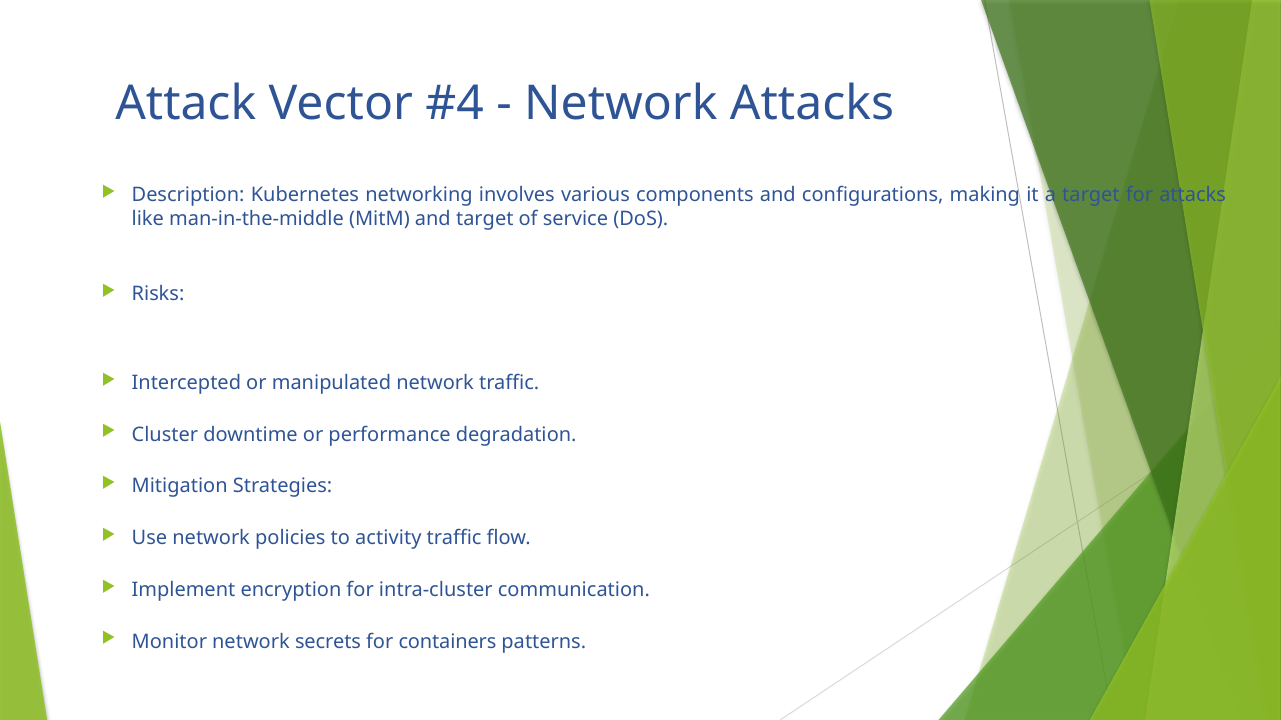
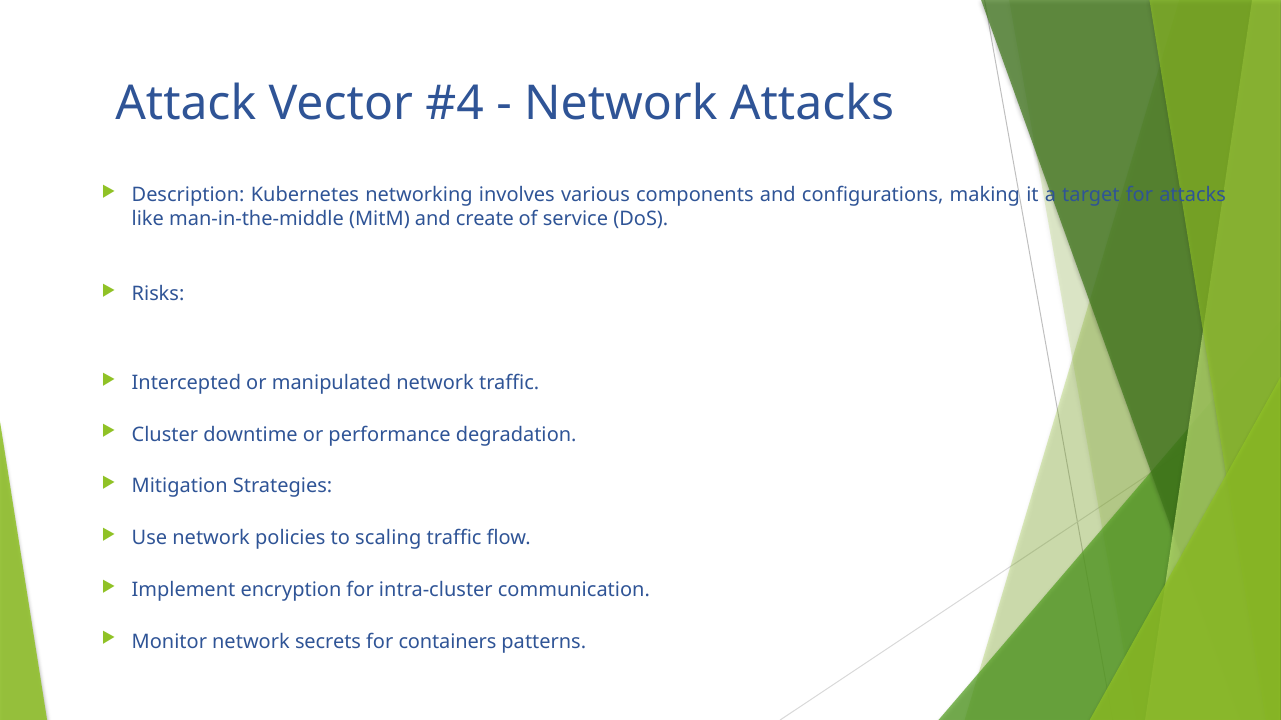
and target: target -> create
activity: activity -> scaling
